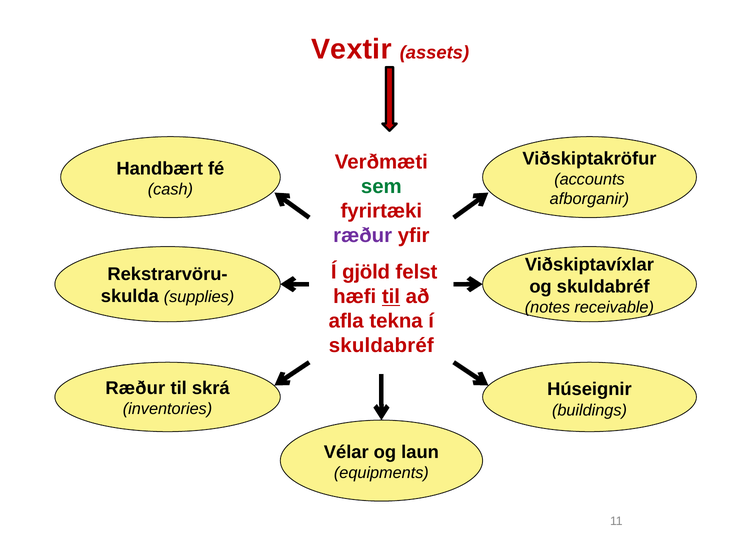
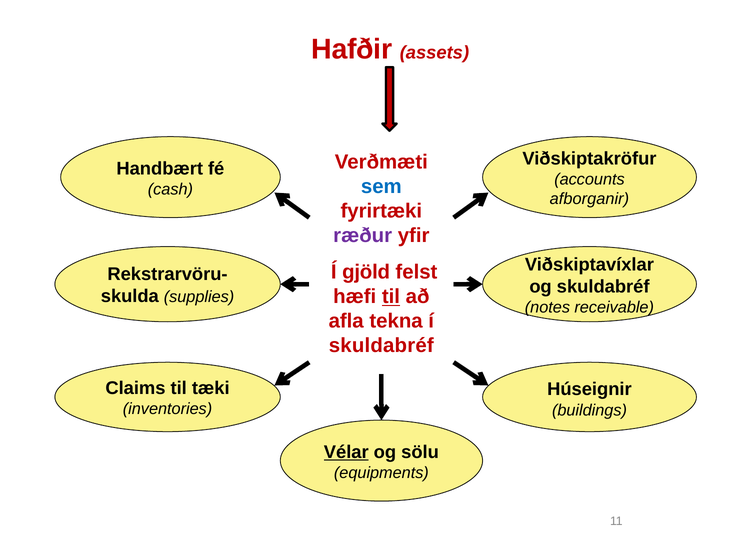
Vextir: Vextir -> Hafðir
sem colour: green -> blue
Ræður at (135, 388): Ræður -> Claims
skrá: skrá -> tæki
Vélar underline: none -> present
laun: laun -> sölu
